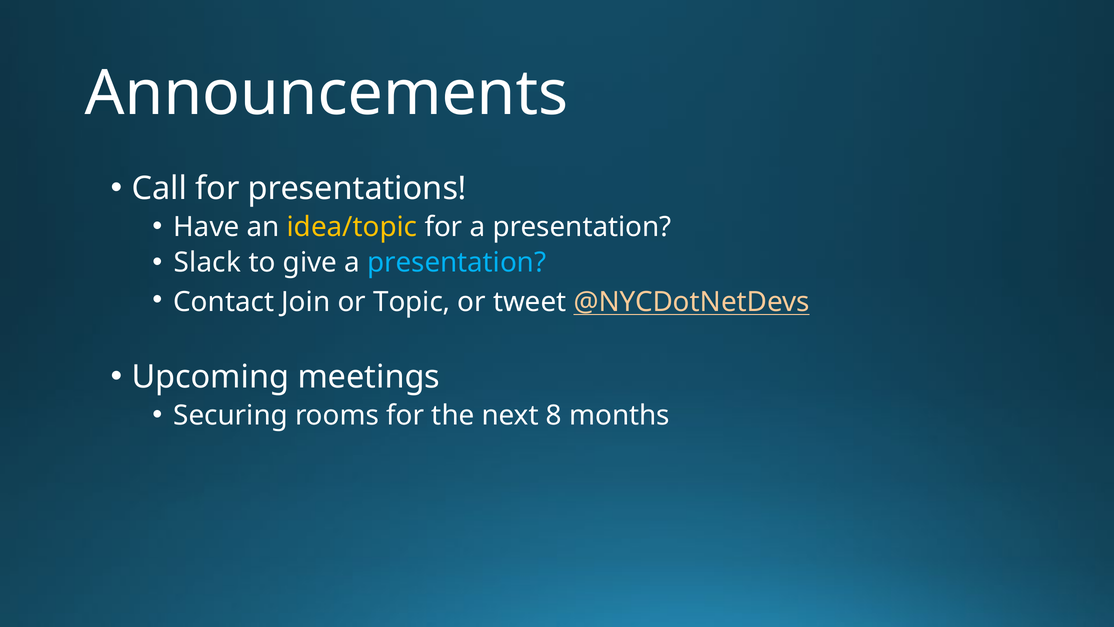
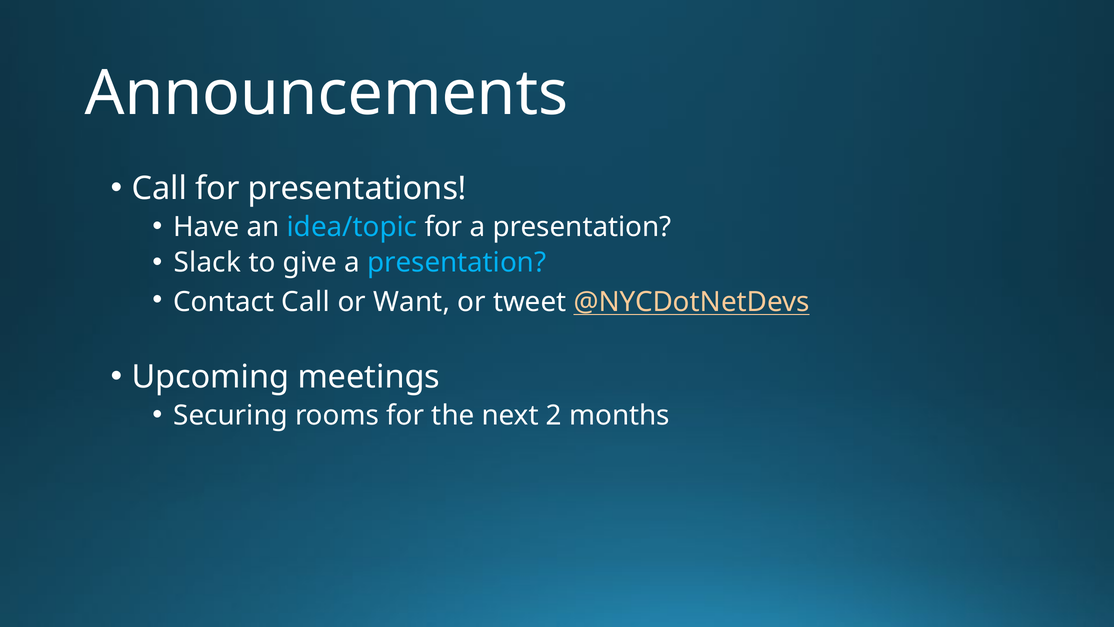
idea/topic colour: yellow -> light blue
Contact Join: Join -> Call
Topic: Topic -> Want
8: 8 -> 2
